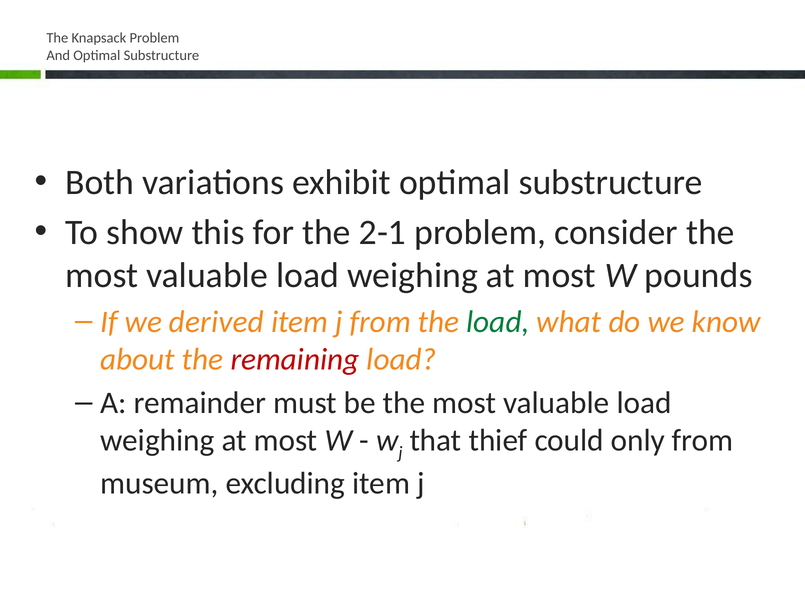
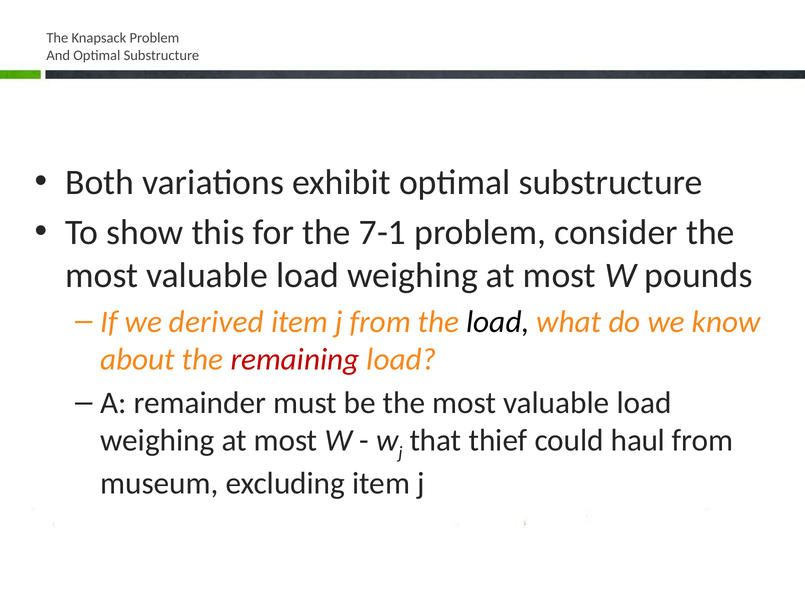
2-1: 2-1 -> 7-1
load at (498, 322) colour: green -> black
only: only -> haul
